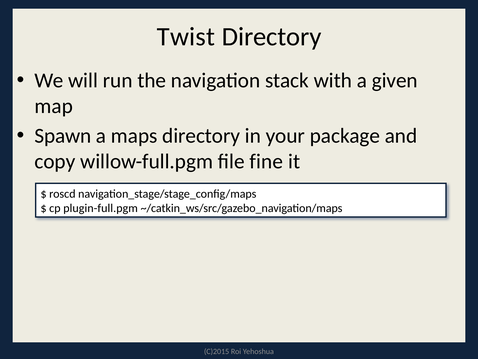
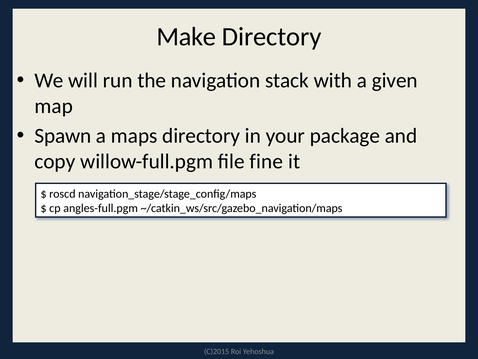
Twist: Twist -> Make
plugin-full.pgm: plugin-full.pgm -> angles-full.pgm
